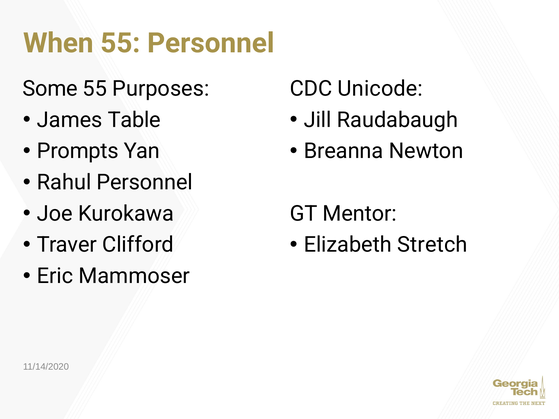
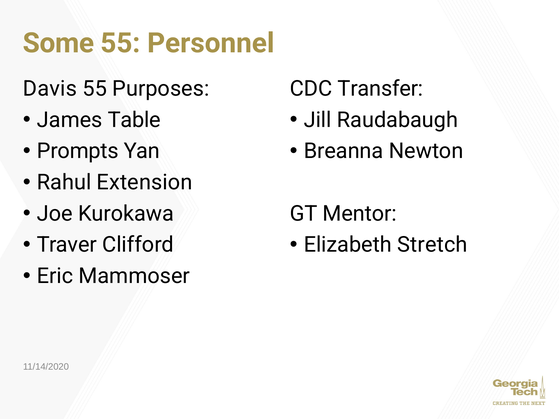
When: When -> Some
Some: Some -> Davis
Unicode: Unicode -> Transfer
Rahul Personnel: Personnel -> Extension
